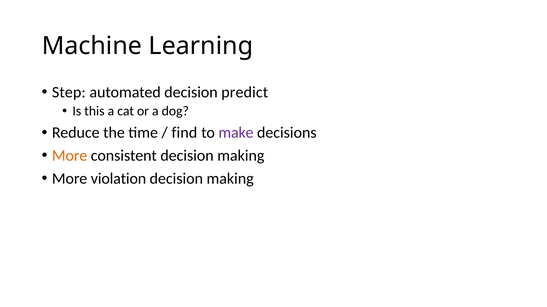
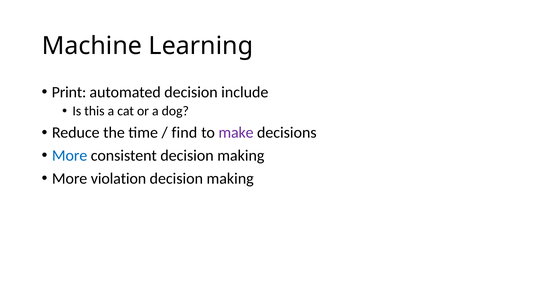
Step: Step -> Print
predict: predict -> include
More at (70, 156) colour: orange -> blue
